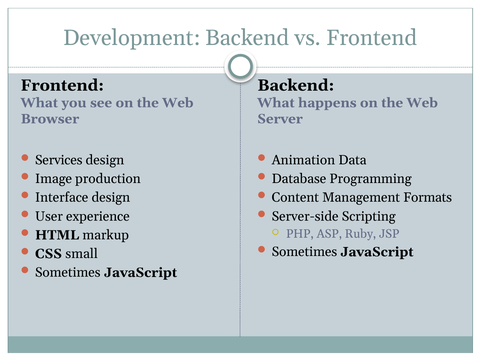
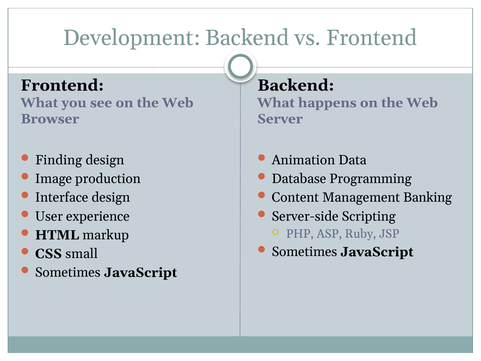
Services: Services -> Finding
Formats: Formats -> Banking
